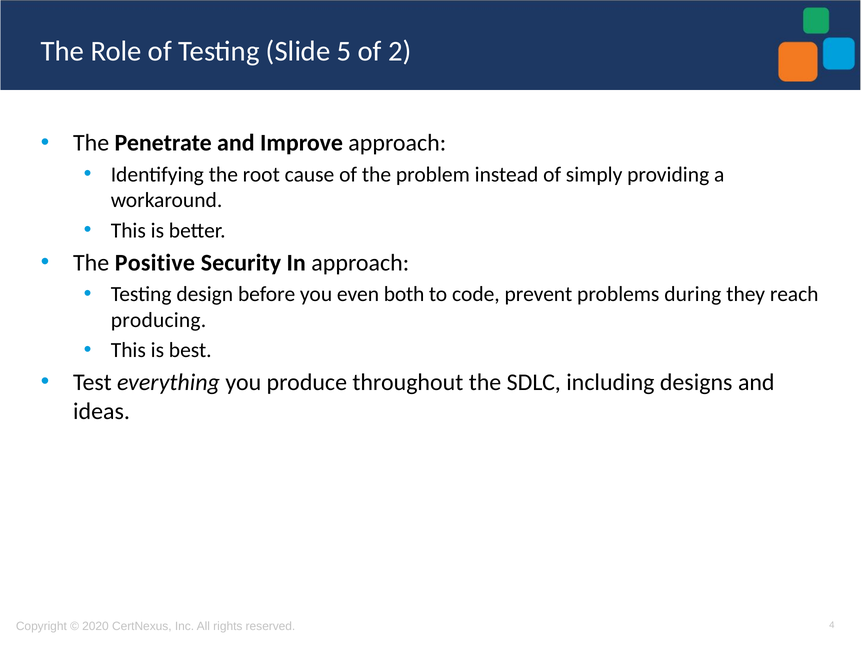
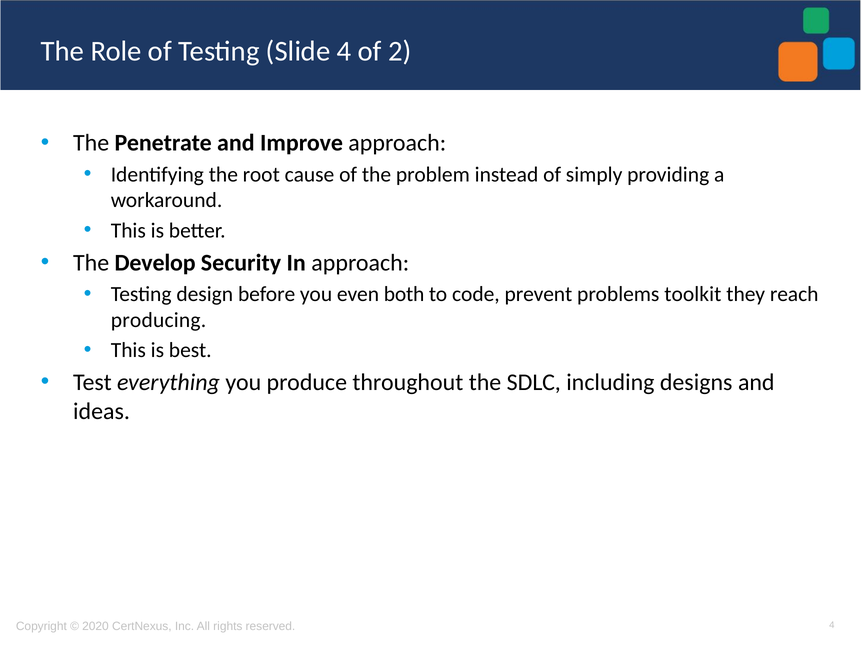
Slide 5: 5 -> 4
Positive: Positive -> Develop
during: during -> toolkit
